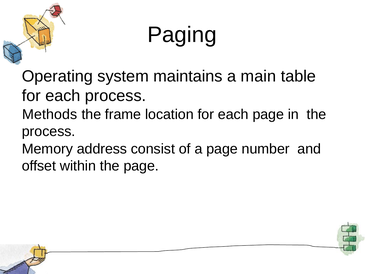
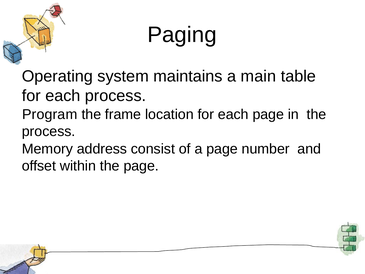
Methods: Methods -> Program
